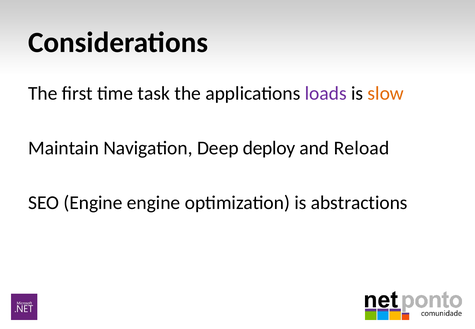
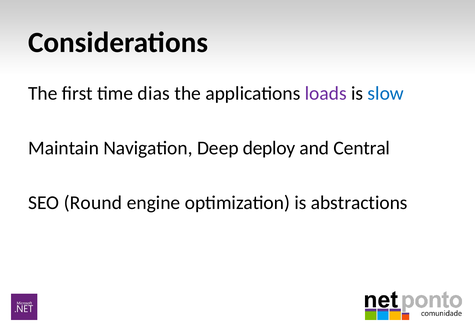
task: task -> dias
slow colour: orange -> blue
Reload: Reload -> Central
SEO Engine: Engine -> Round
